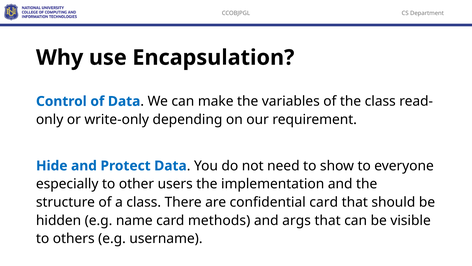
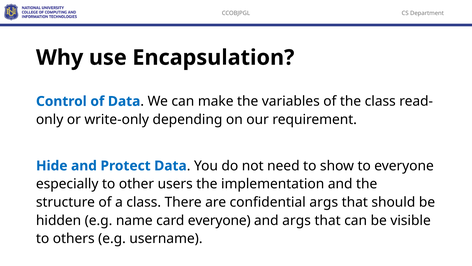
confidential card: card -> args
card methods: methods -> everyone
